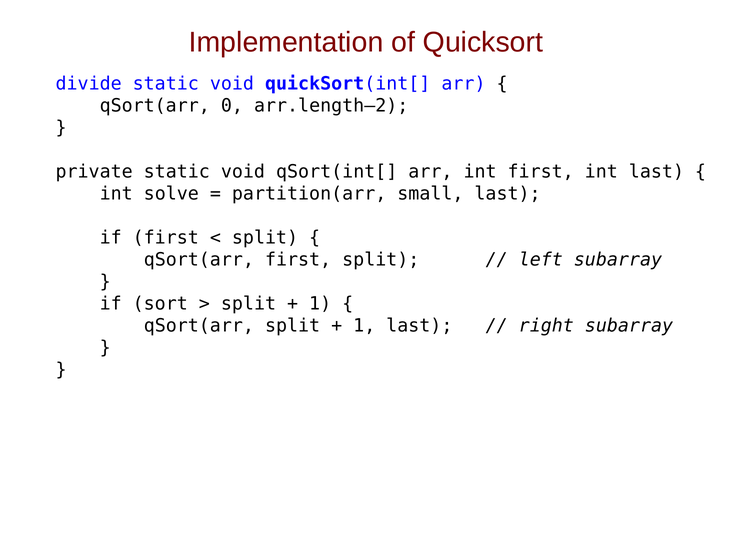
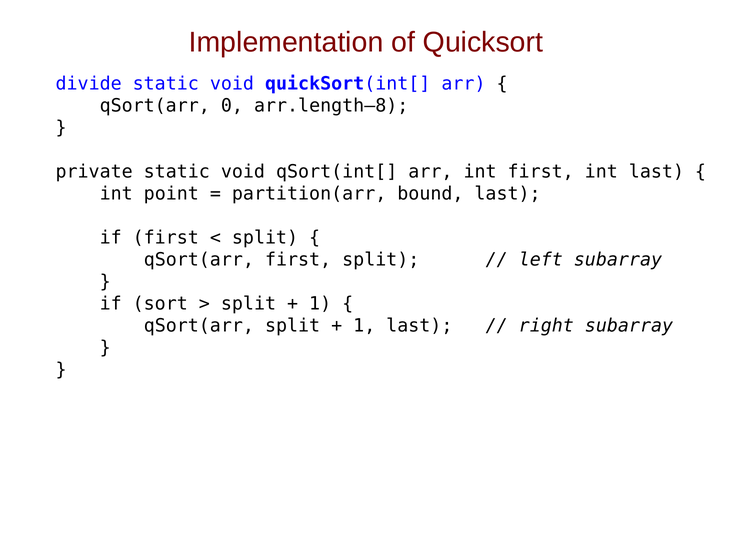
arr.length–2: arr.length–2 -> arr.length–8
solve: solve -> point
small: small -> bound
